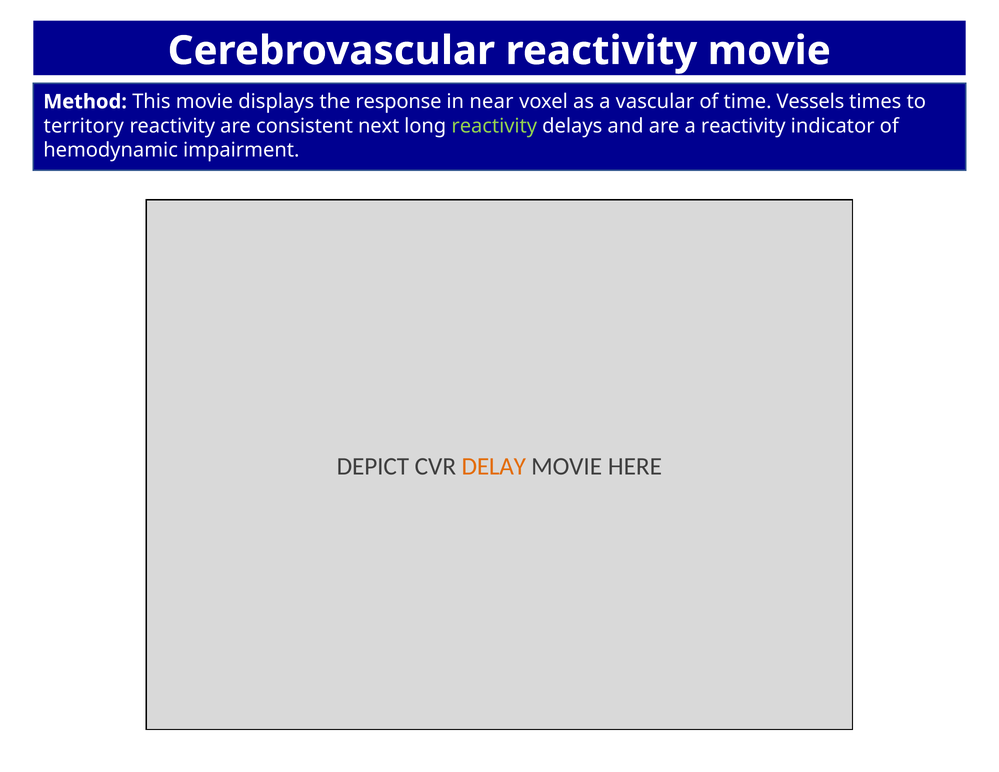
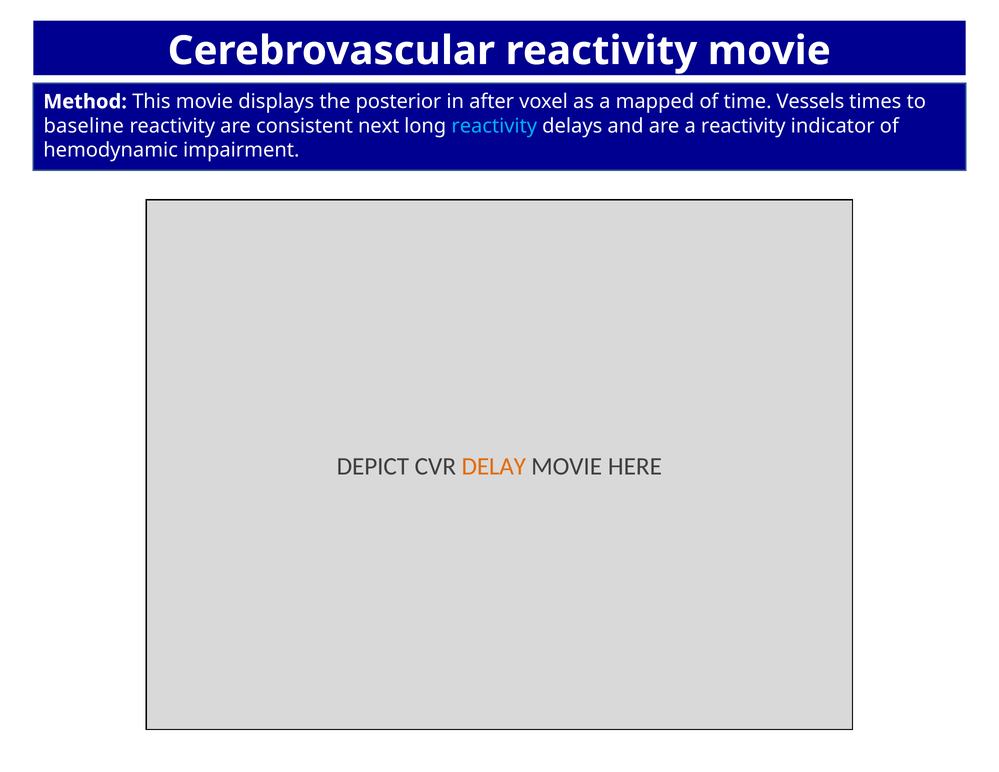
response: response -> posterior
near: near -> after
vascular: vascular -> mapped
territory: territory -> baseline
reactivity at (494, 126) colour: light green -> light blue
